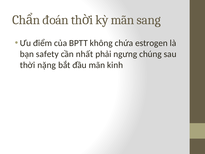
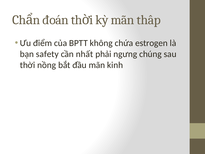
sang: sang -> thấp
nặng: nặng -> nồng
